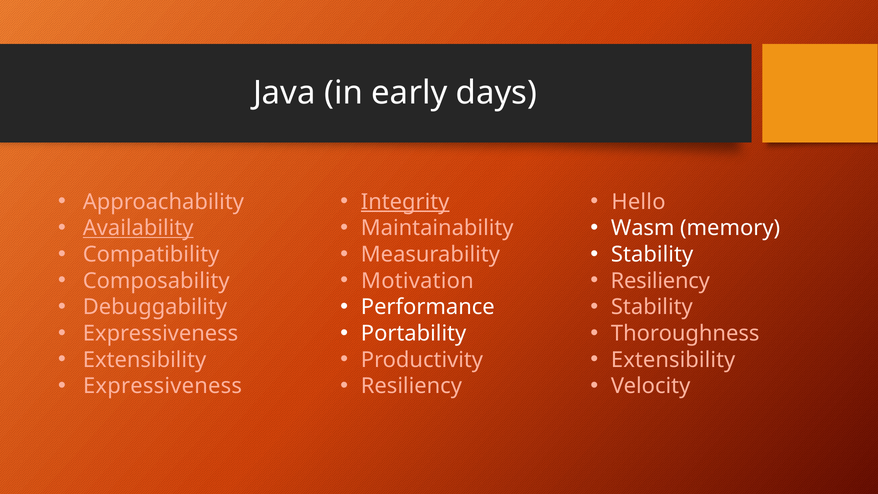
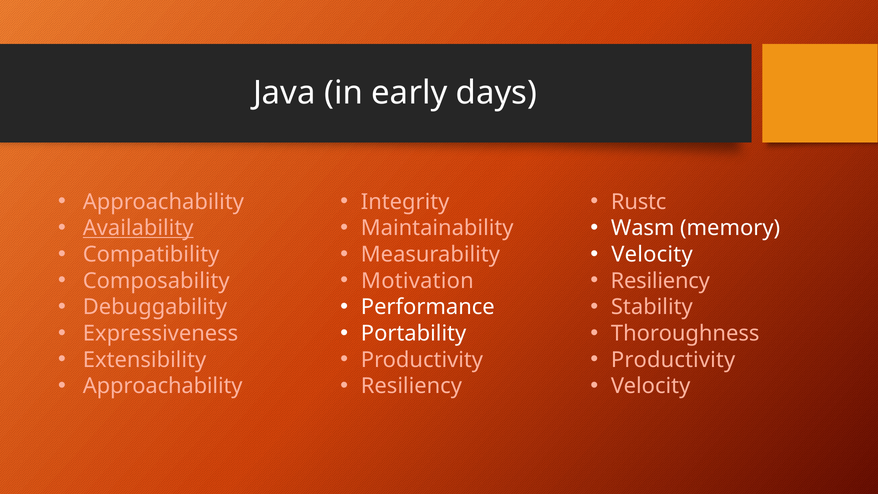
Integrity underline: present -> none
Hello: Hello -> Rustc
Stability at (652, 254): Stability -> Velocity
Extensibility at (673, 360): Extensibility -> Productivity
Expressiveness at (162, 386): Expressiveness -> Approachability
